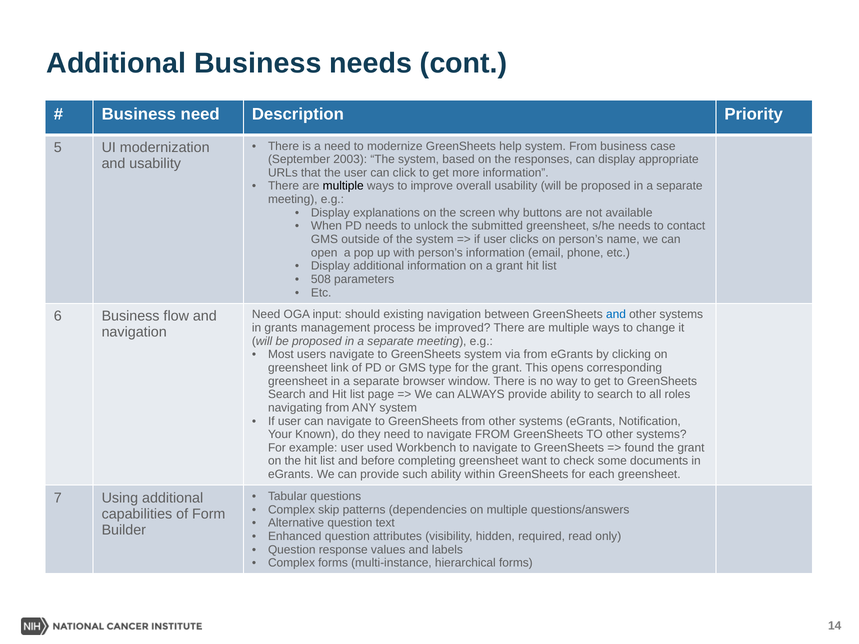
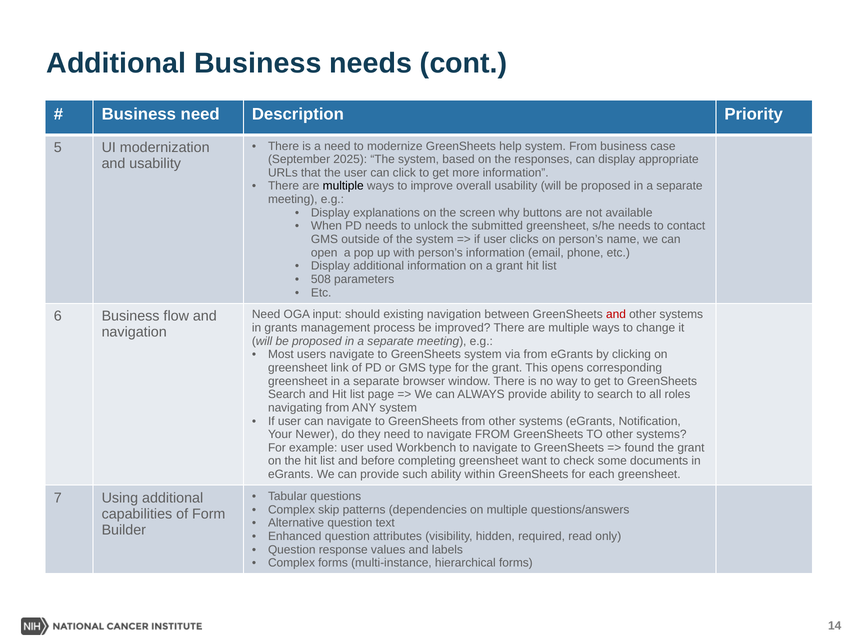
2003: 2003 -> 2025
and at (616, 315) colour: blue -> red
Known: Known -> Newer
